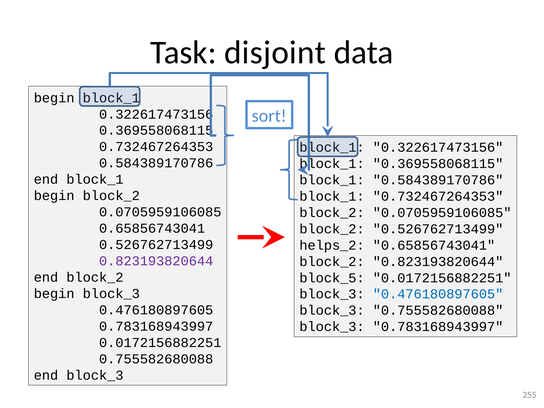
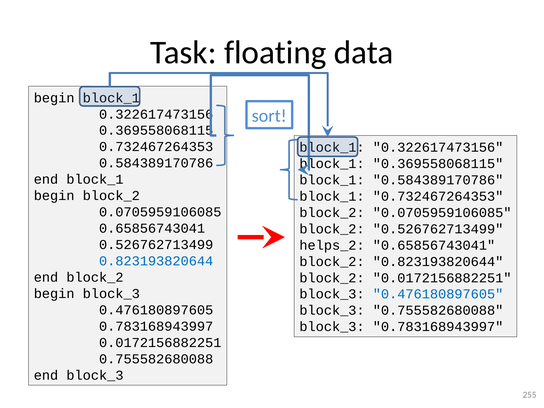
disjoint: disjoint -> floating
0.823193820644 at (156, 261) colour: purple -> blue
block_5 at (332, 278): block_5 -> block_2
